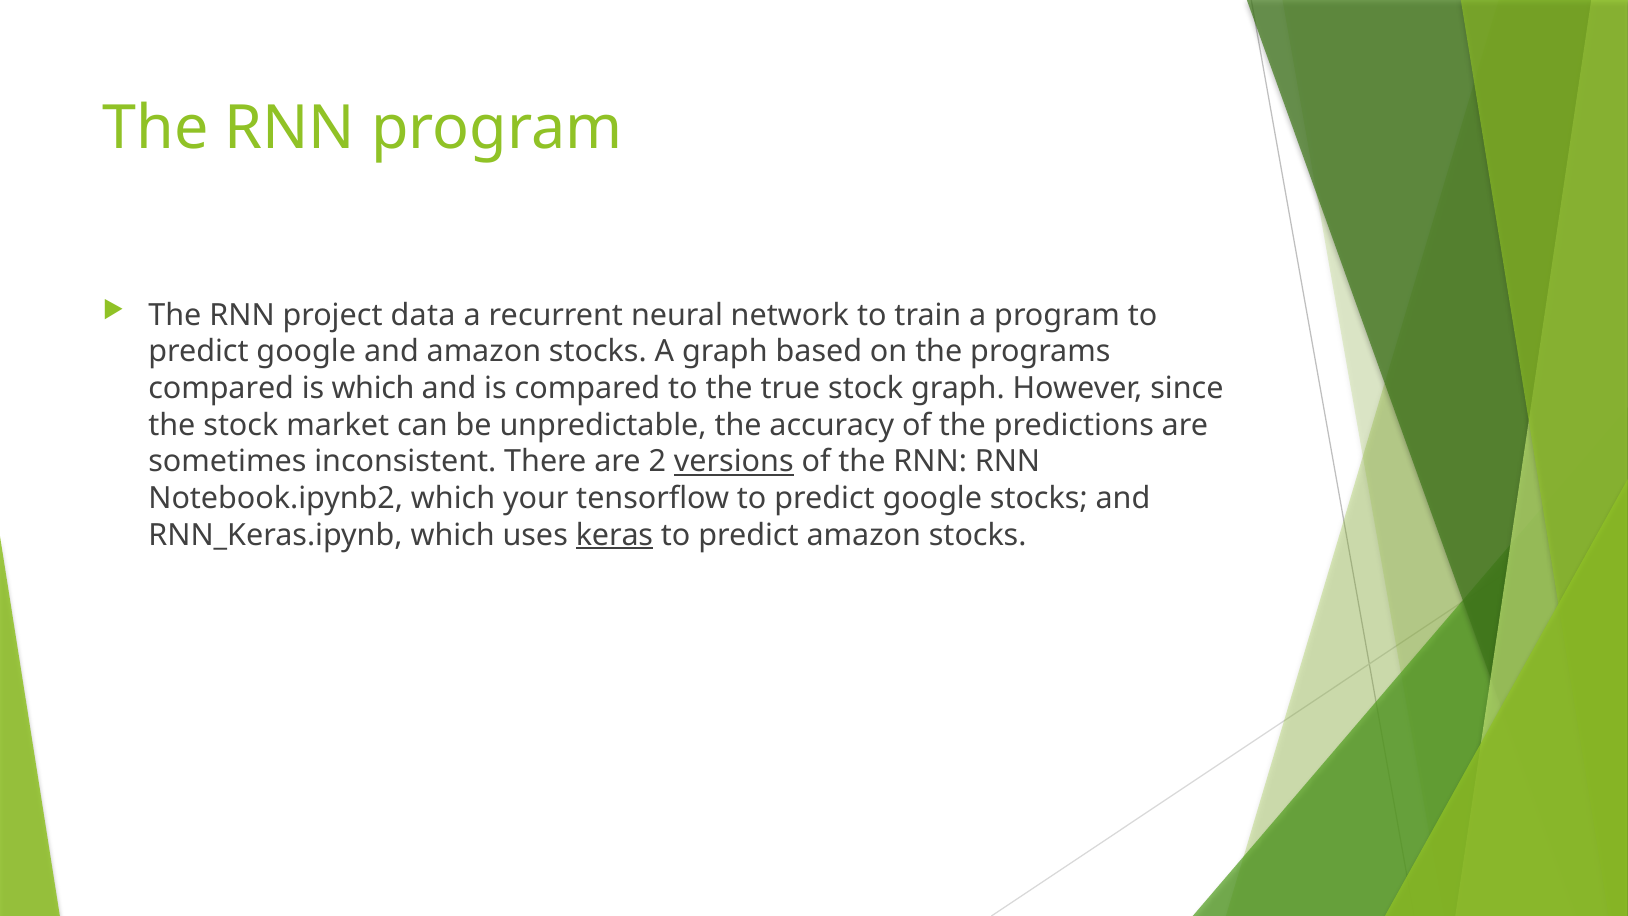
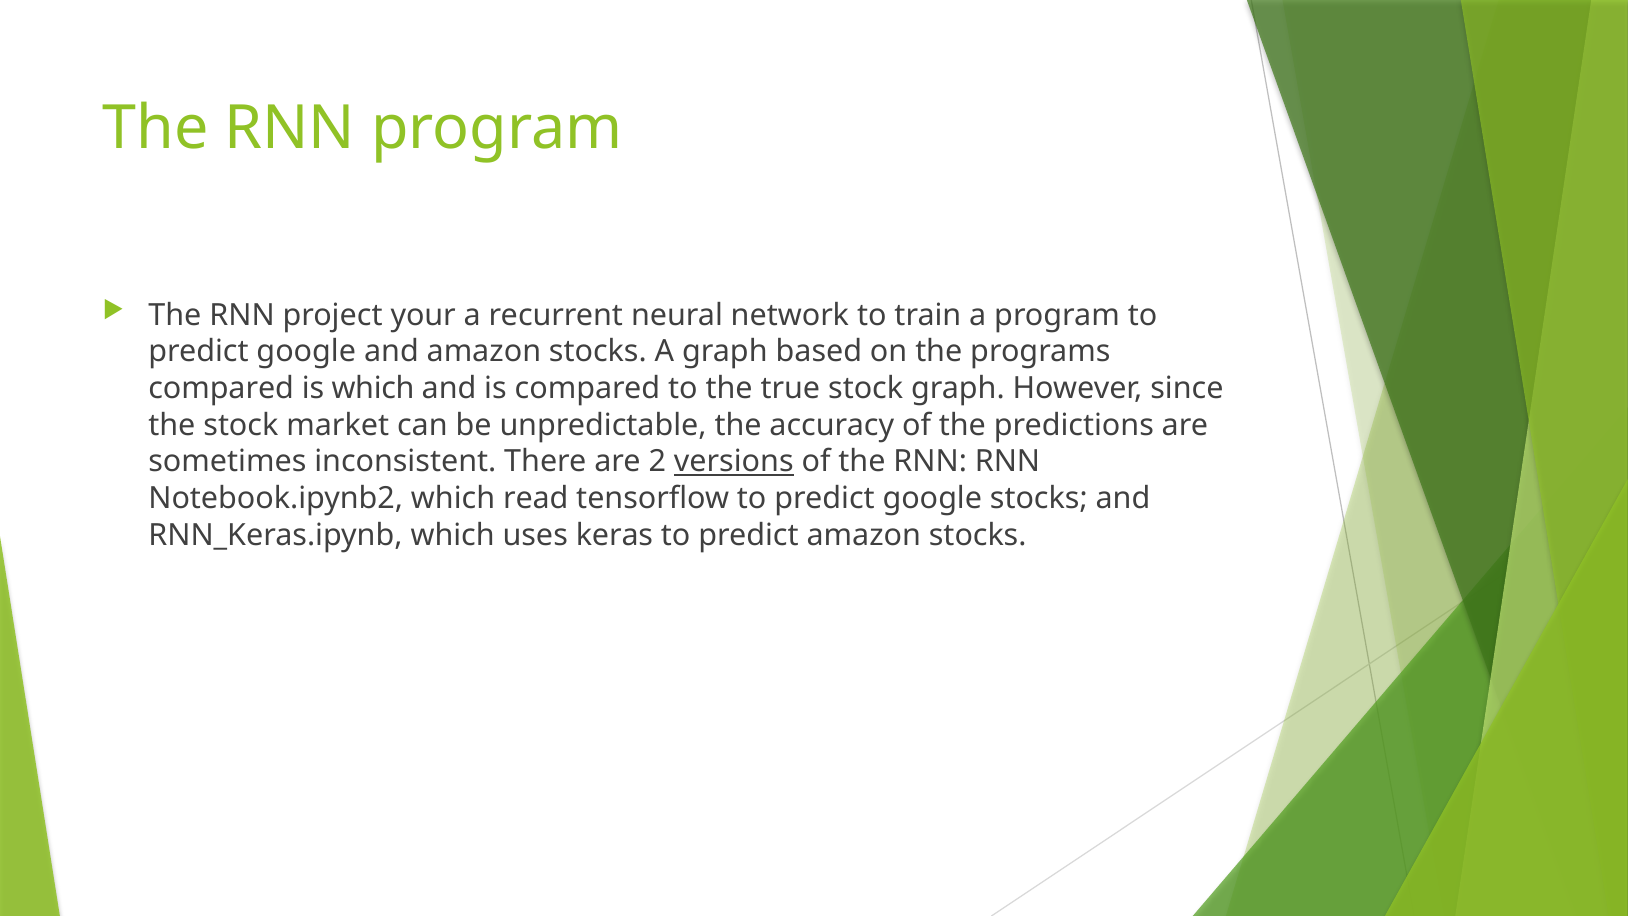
data: data -> your
your: your -> read
keras underline: present -> none
